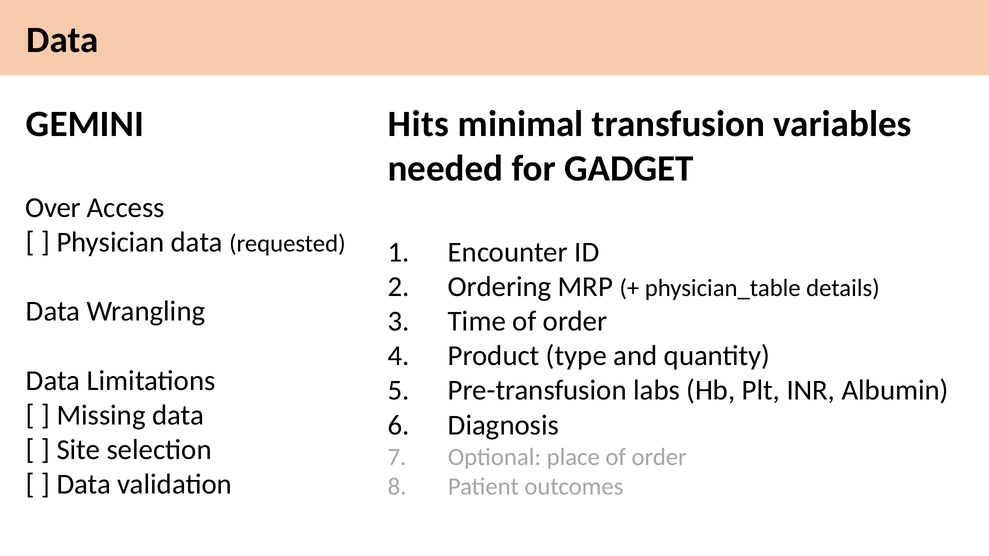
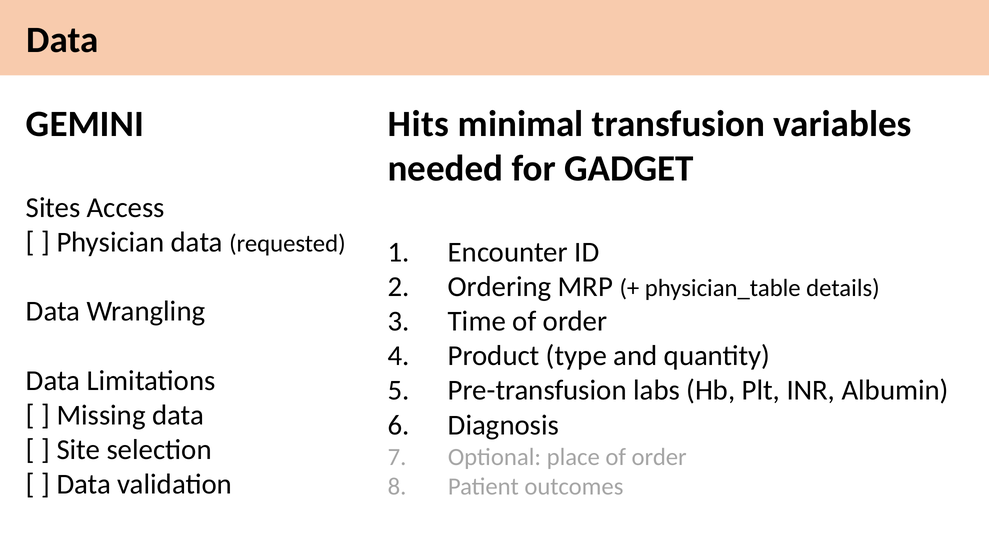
Over: Over -> Sites
